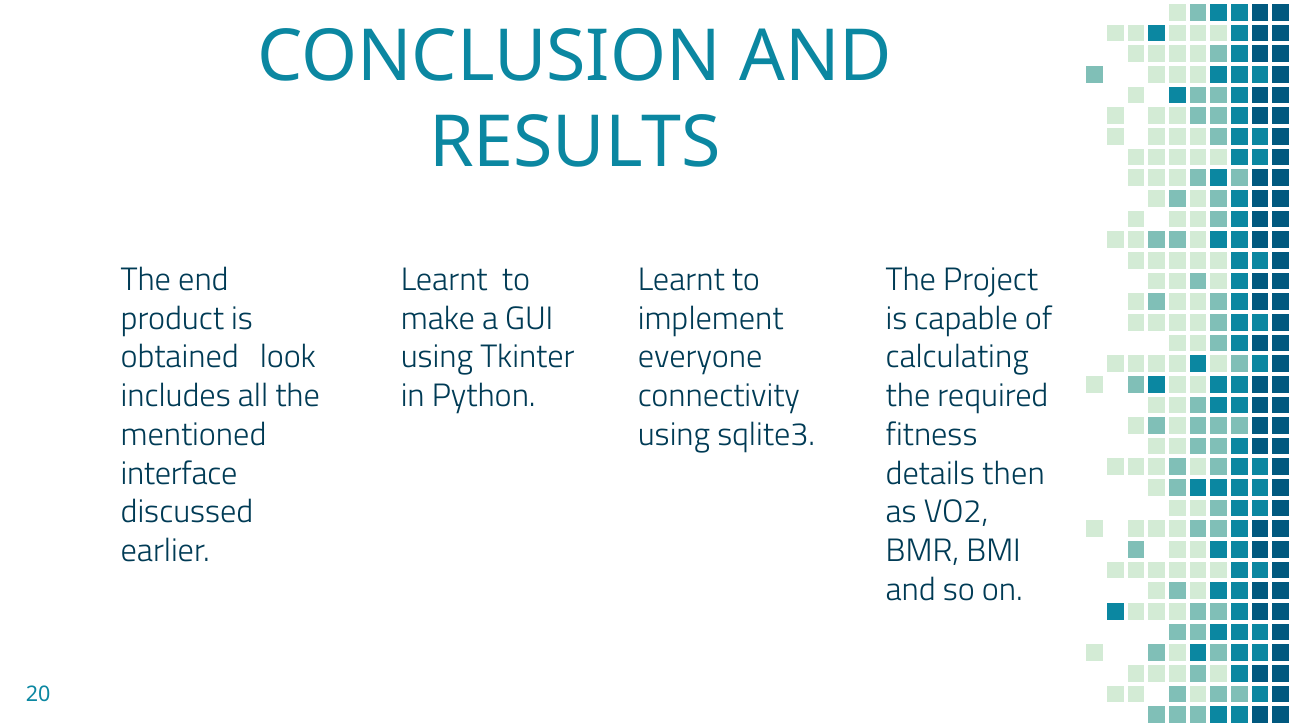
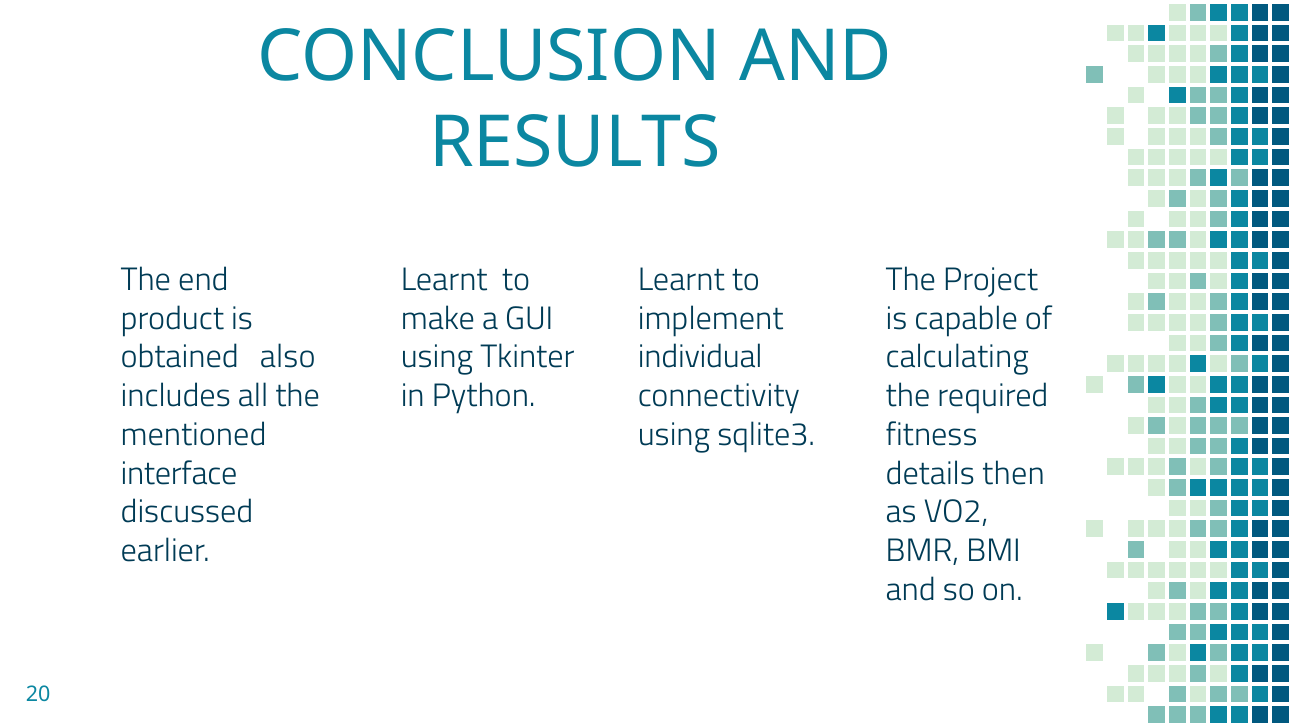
look: look -> also
everyone: everyone -> individual
